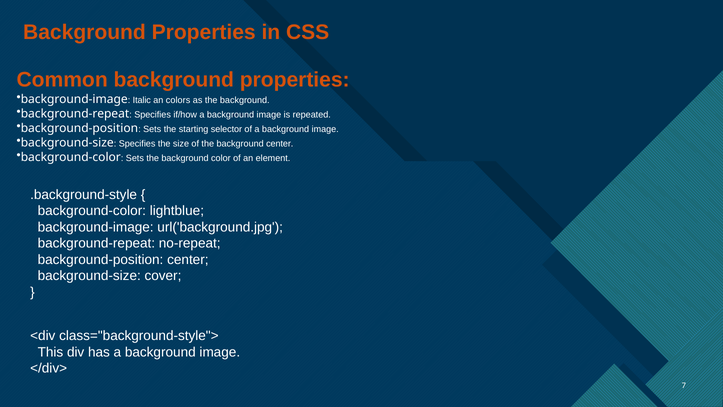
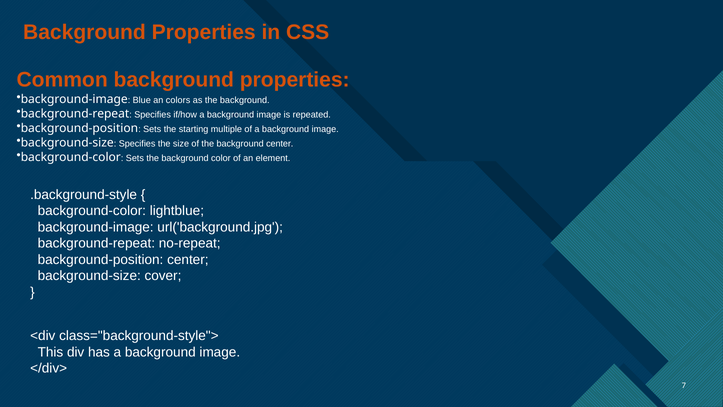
Italic: Italic -> Blue
selector: selector -> multiple
